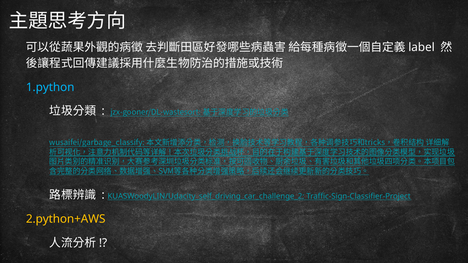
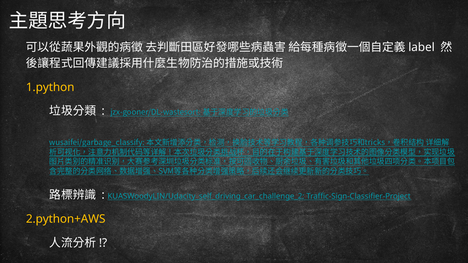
1.python colour: light blue -> yellow
